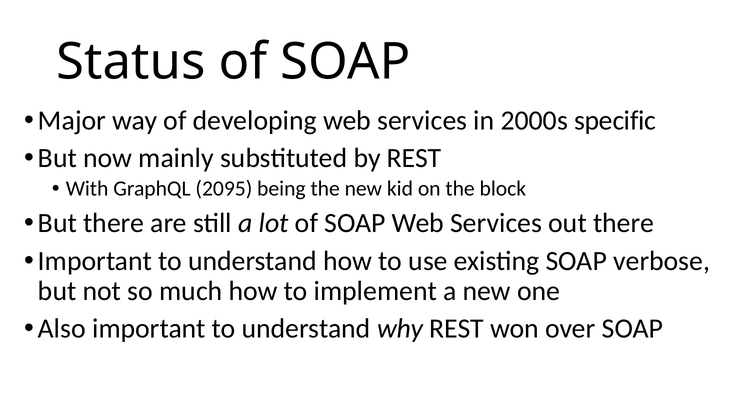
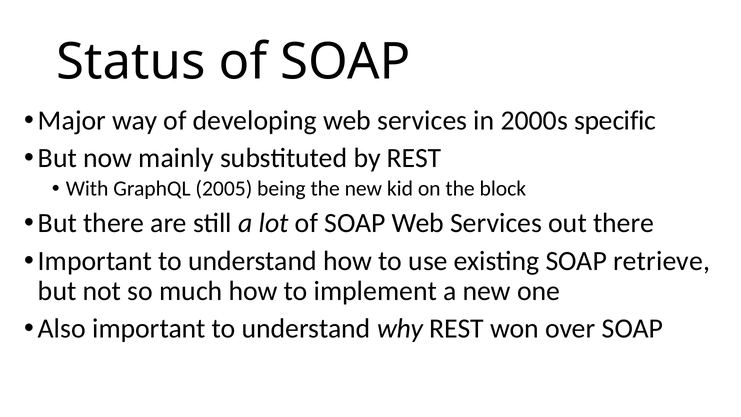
2095: 2095 -> 2005
verbose: verbose -> retrieve
